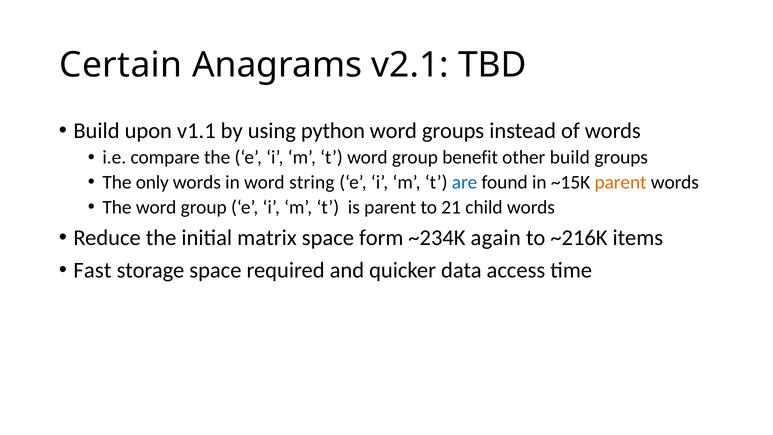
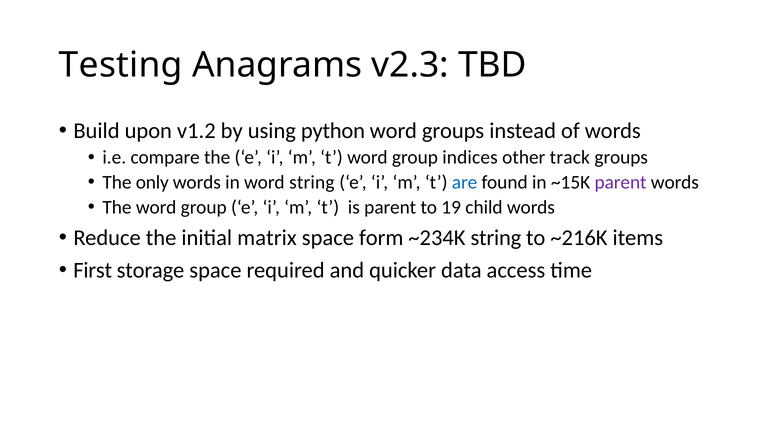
Certain: Certain -> Testing
v2.1: v2.1 -> v2.3
v1.1: v1.1 -> v1.2
benefit: benefit -> indices
other build: build -> track
parent at (621, 182) colour: orange -> purple
21: 21 -> 19
~234K again: again -> string
Fast: Fast -> First
